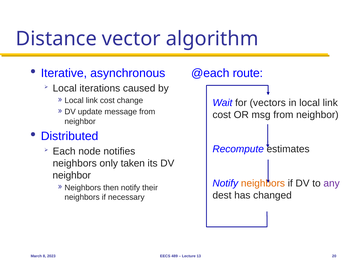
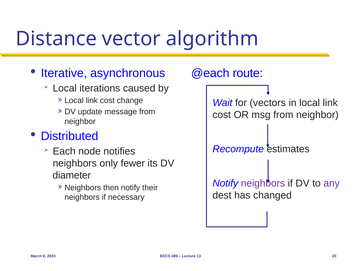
taken: taken -> fewer
neighbor at (72, 175): neighbor -> diameter
neighbors at (263, 183) colour: orange -> purple
